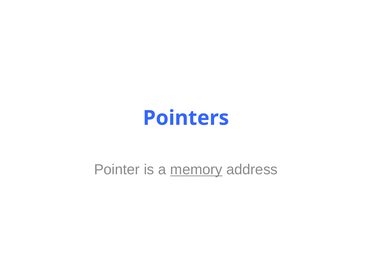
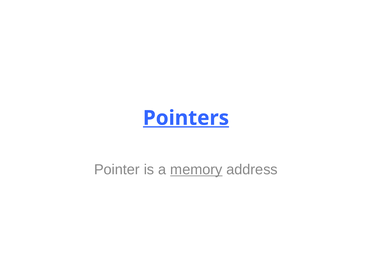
Pointers underline: none -> present
